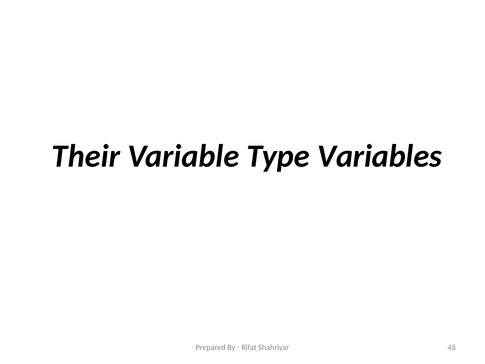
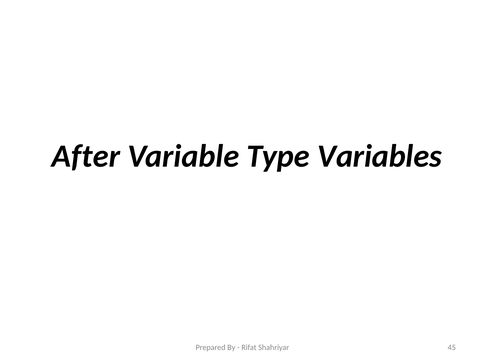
Their: Their -> After
